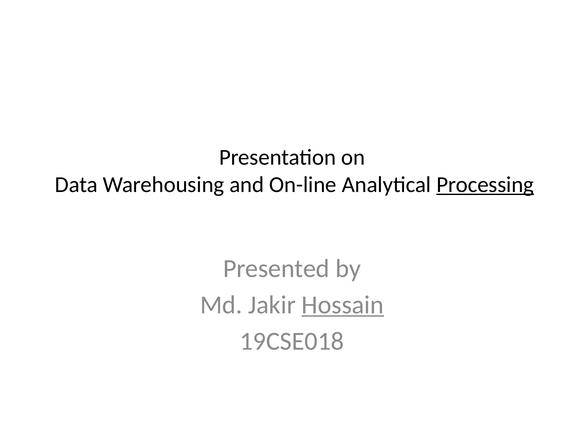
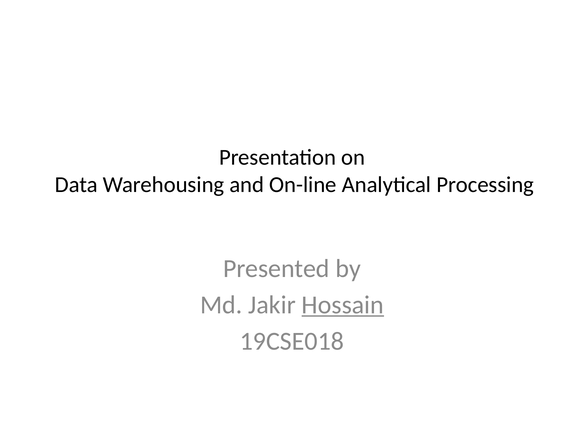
Processing underline: present -> none
